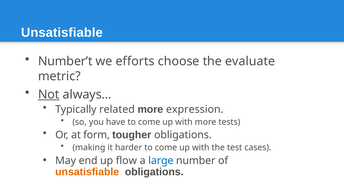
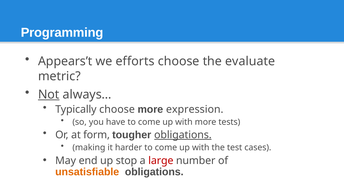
Unsatisfiable at (62, 32): Unsatisfiable -> Programming
Number’t: Number’t -> Appears’t
Typically related: related -> choose
obligations at (183, 135) underline: none -> present
flow: flow -> stop
large colour: blue -> red
